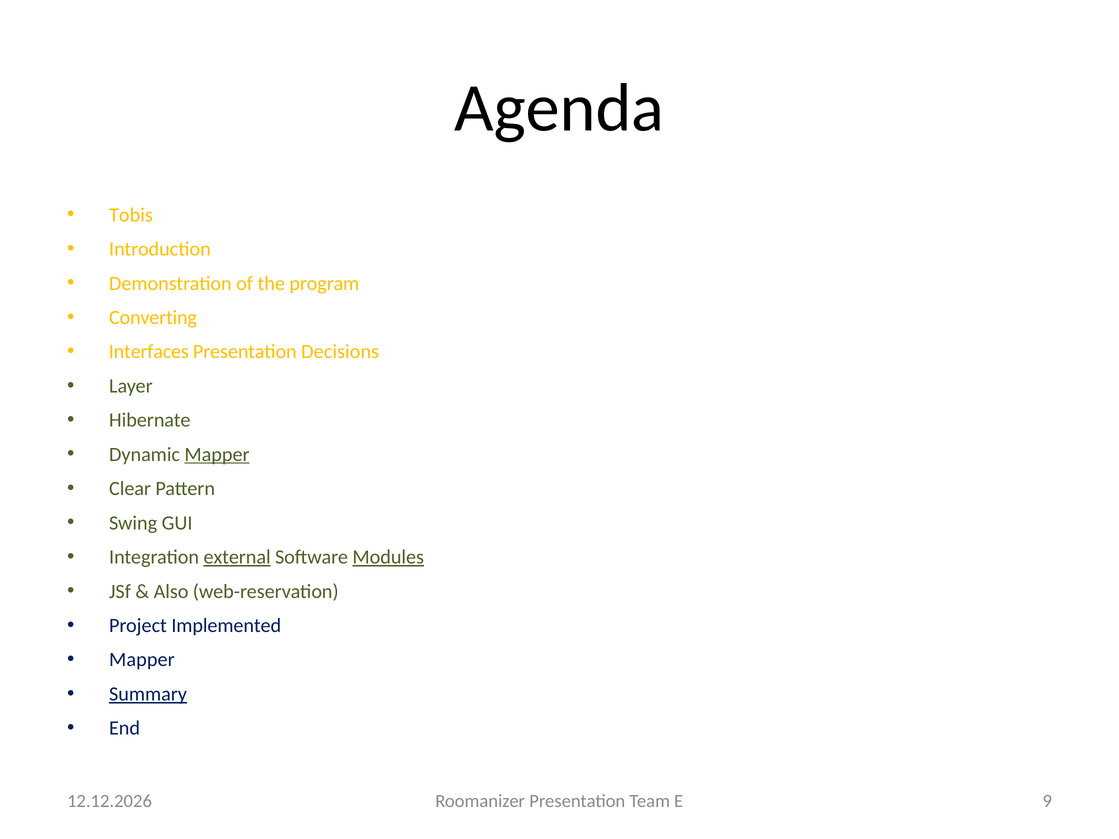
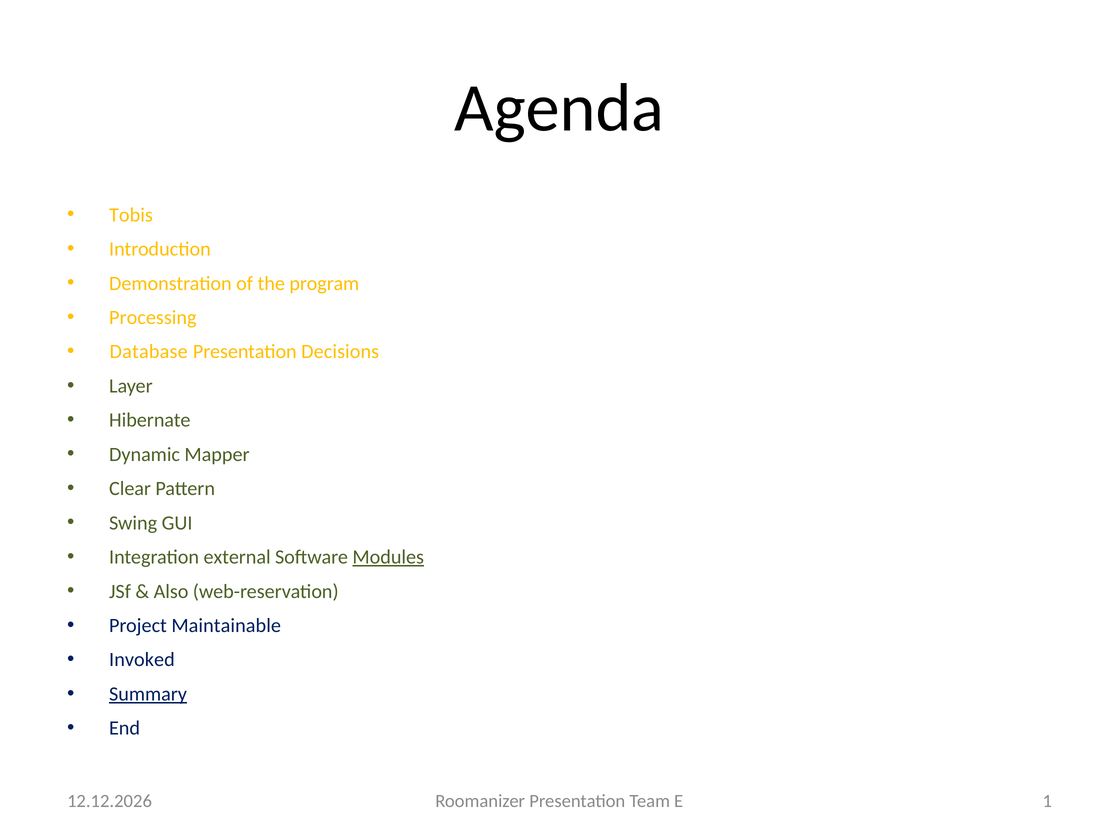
Converting: Converting -> Processing
Interfaces: Interfaces -> Database
Mapper at (217, 455) underline: present -> none
external underline: present -> none
Implemented: Implemented -> Maintainable
Mapper at (142, 660): Mapper -> Invoked
9: 9 -> 1
